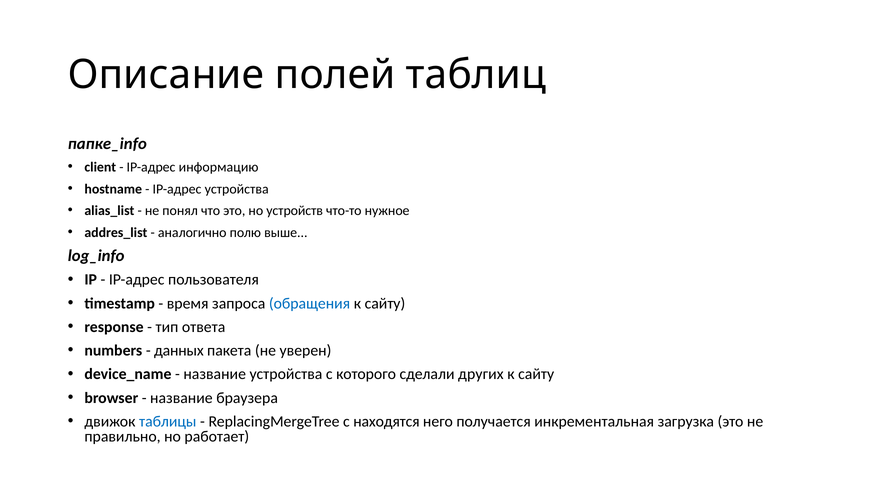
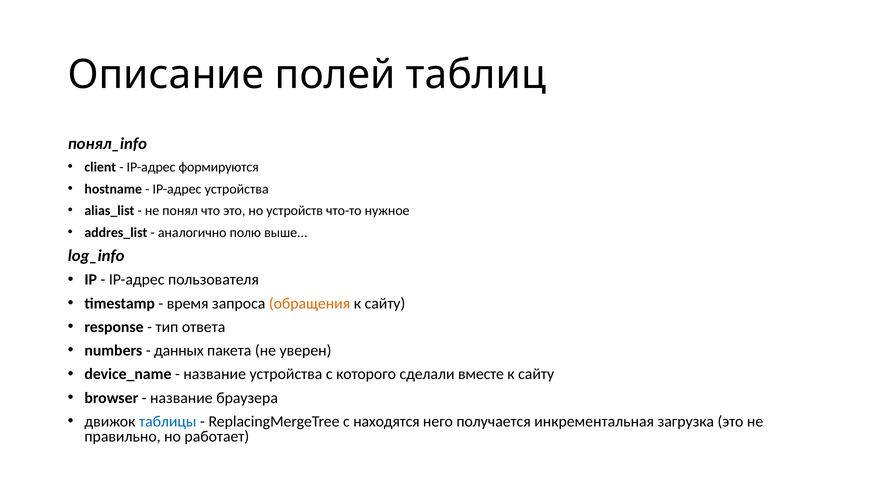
папке_info: папке_info -> понял_info
информацию: информацию -> формируются
обращения colour: blue -> orange
других: других -> вместе
